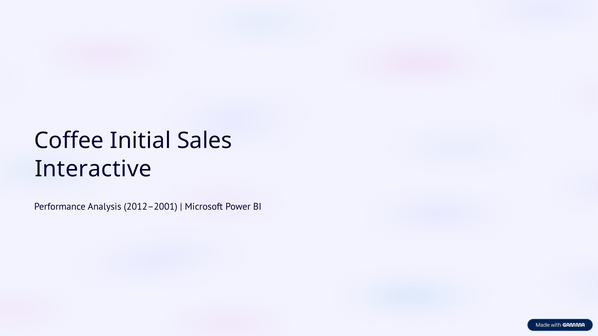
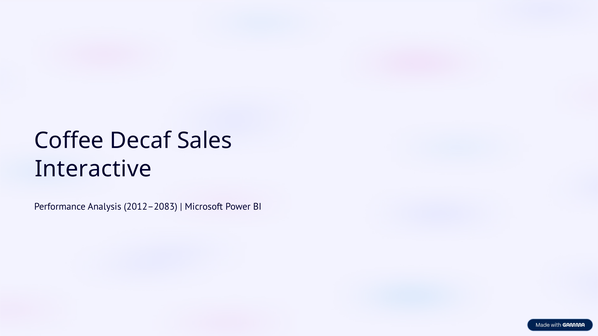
Initial: Initial -> Decaf
2012–2001: 2012–2001 -> 2012–2083
